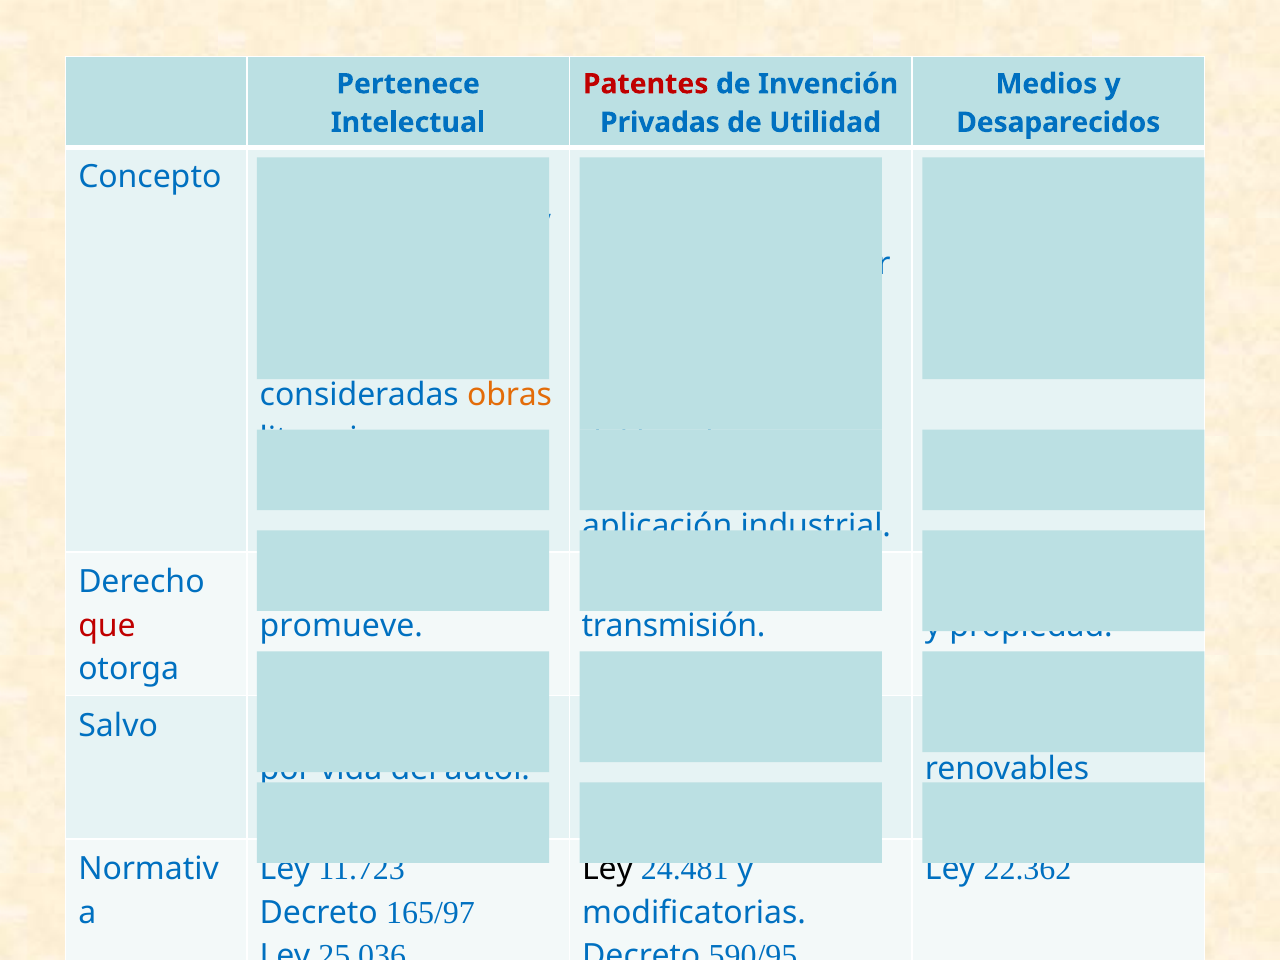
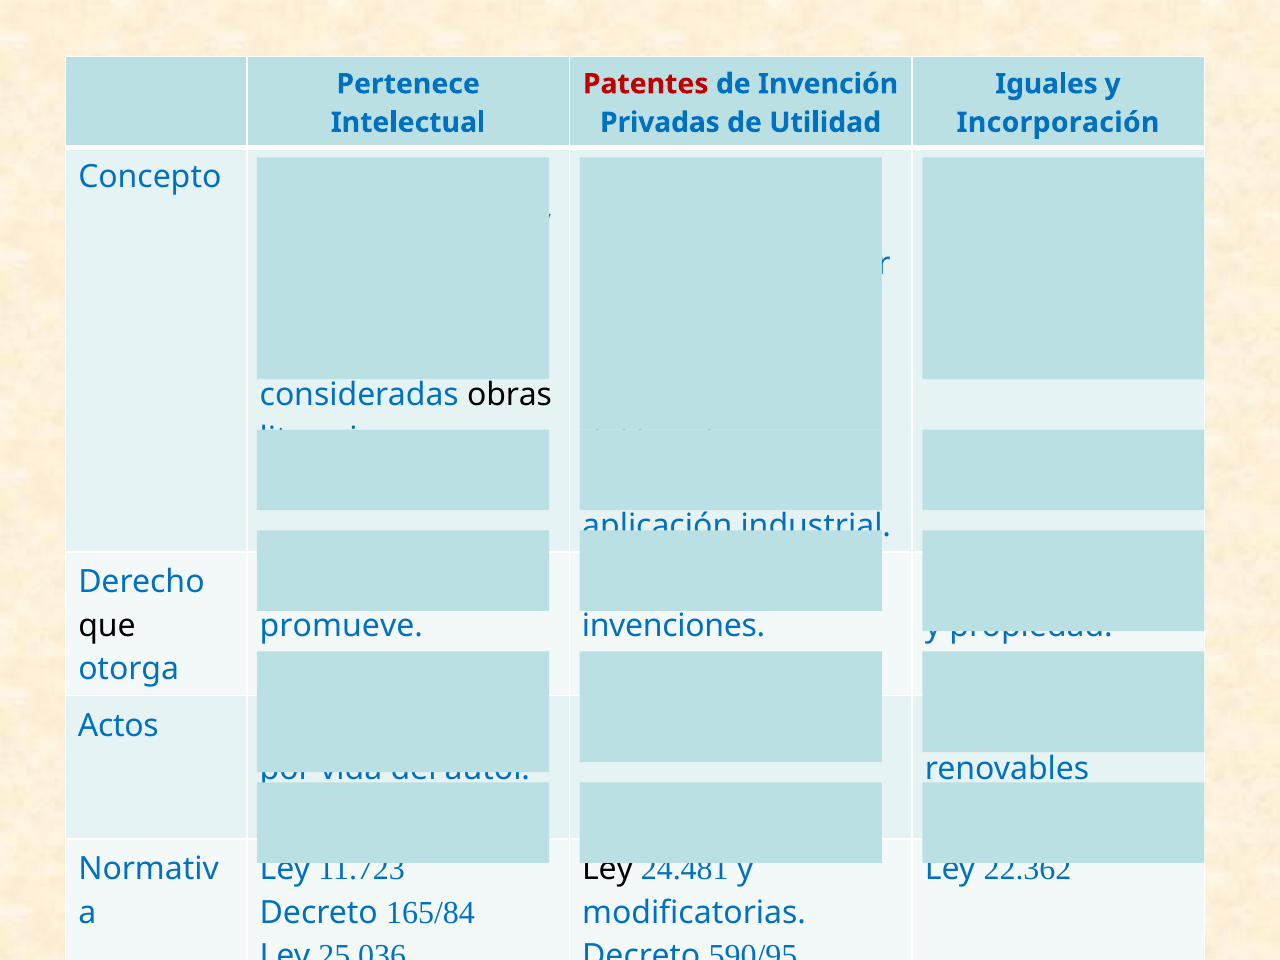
Medios: Medios -> Iguales
Desaparecidos: Desaparecidos -> Incorporación
obras colour: orange -> black
que at (107, 626) colour: red -> black
transmisión: transmisión -> invenciones
Salvo: Salvo -> Actos
165/97: 165/97 -> 165/84
